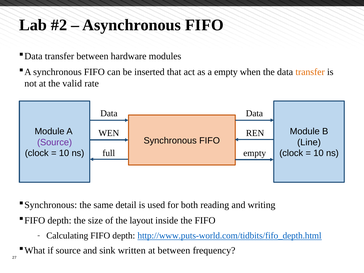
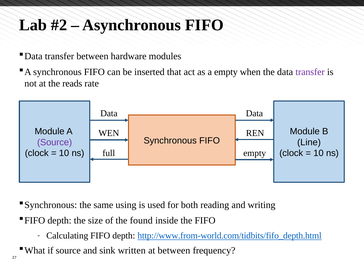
transfer at (310, 72) colour: orange -> purple
valid: valid -> reads
detail: detail -> using
layout: layout -> found
http://www.puts-world.com/tidbits/fifo_depth.html: http://www.puts-world.com/tidbits/fifo_depth.html -> http://www.from-world.com/tidbits/fifo_depth.html
